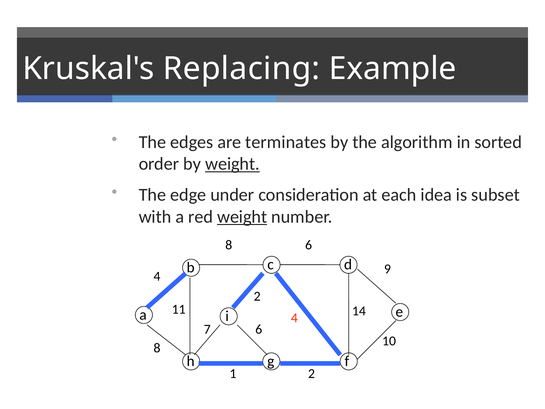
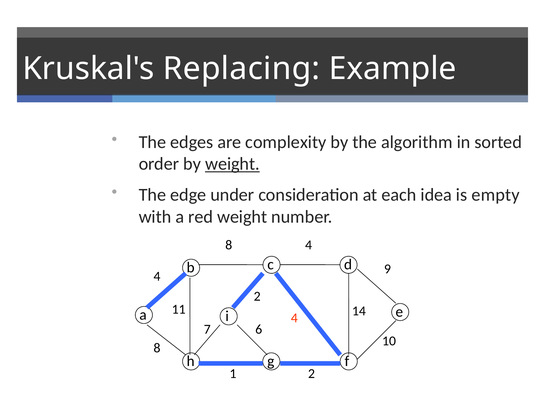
terminates: terminates -> complexity
subset: subset -> empty
weight at (242, 217) underline: present -> none
8 6: 6 -> 4
